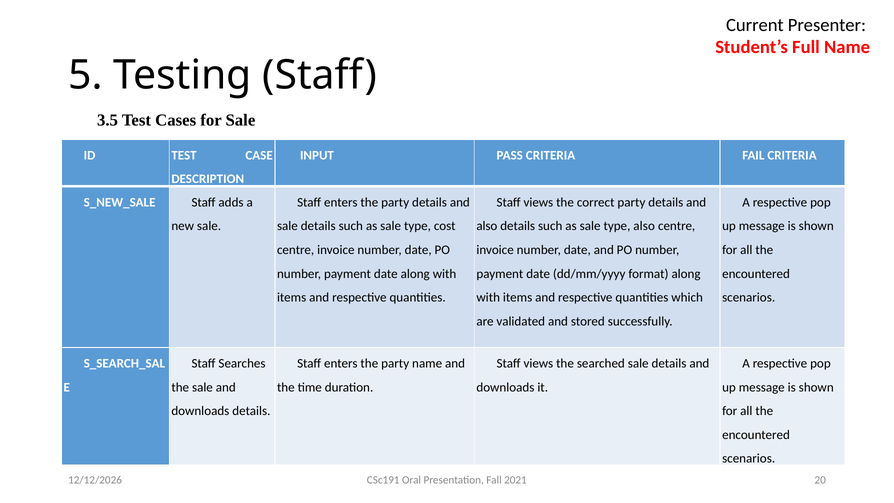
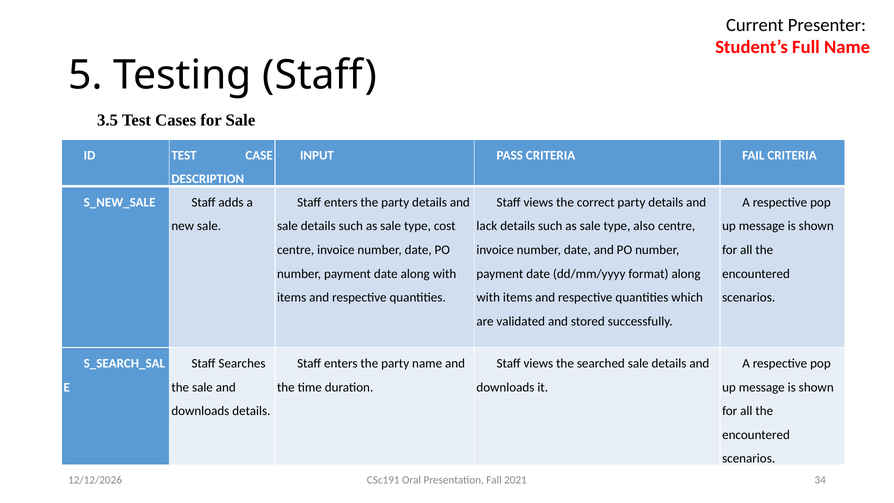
also at (487, 226): also -> lack
20: 20 -> 34
